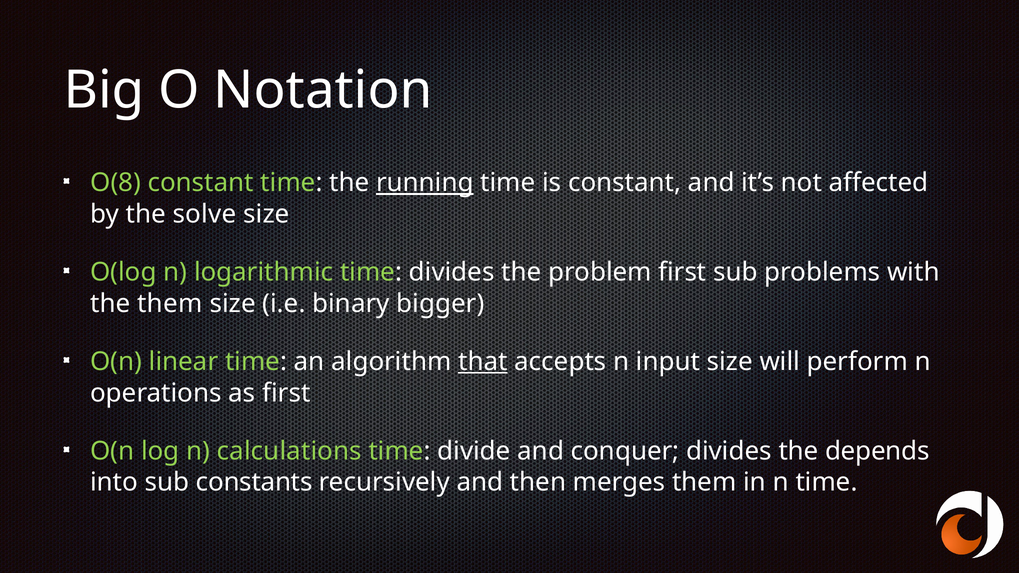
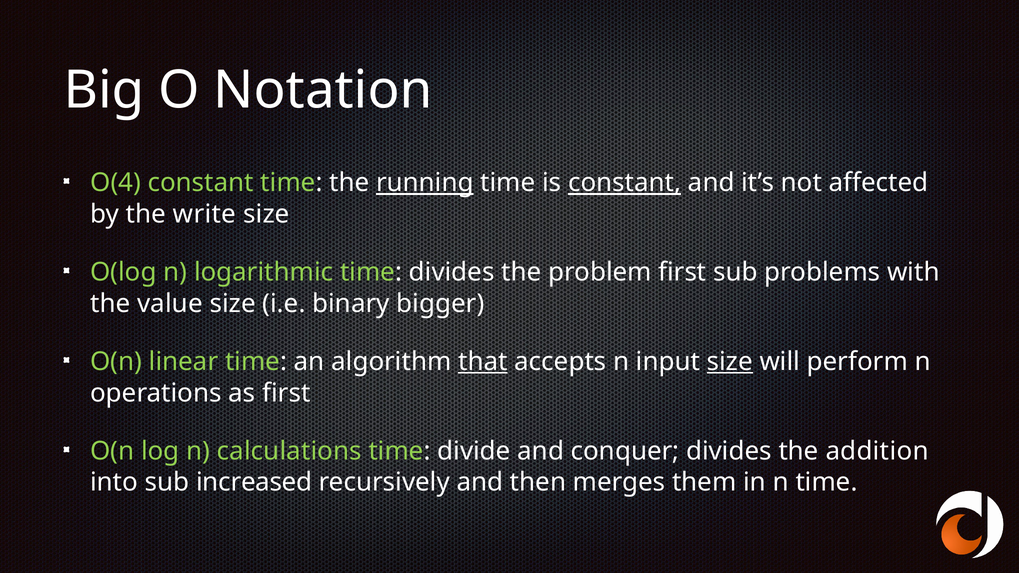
O(8: O(8 -> O(4
constant at (625, 183) underline: none -> present
solve: solve -> write
the them: them -> value
size at (730, 362) underline: none -> present
depends: depends -> addition
constants: constants -> increased
